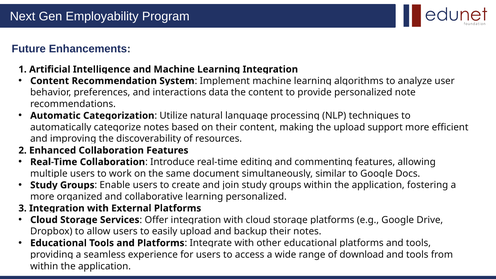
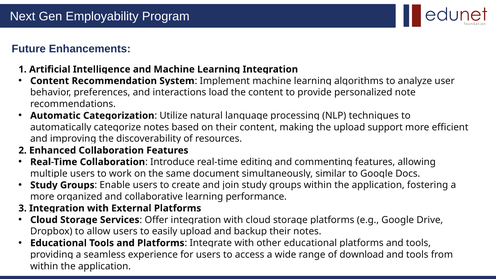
data: data -> load
personalized at (256, 197): personalized -> performance
